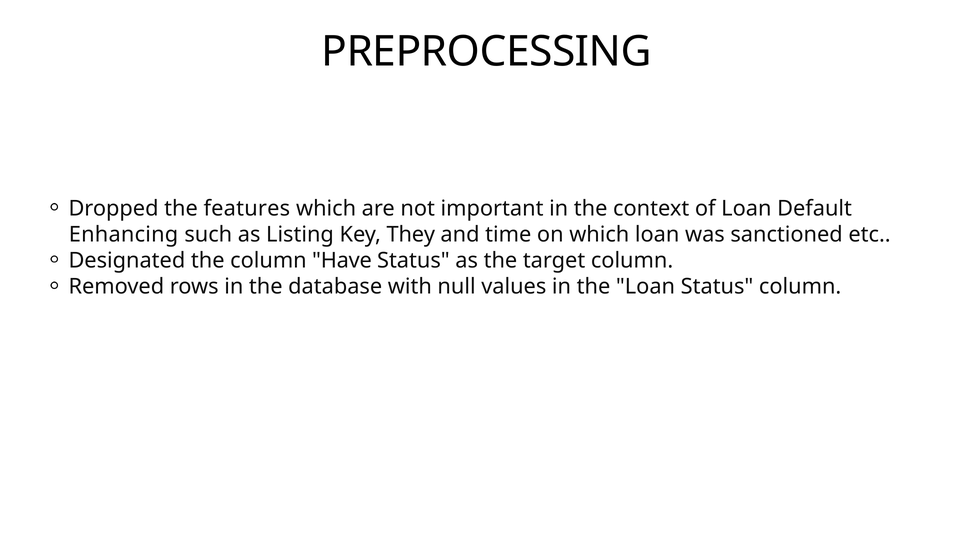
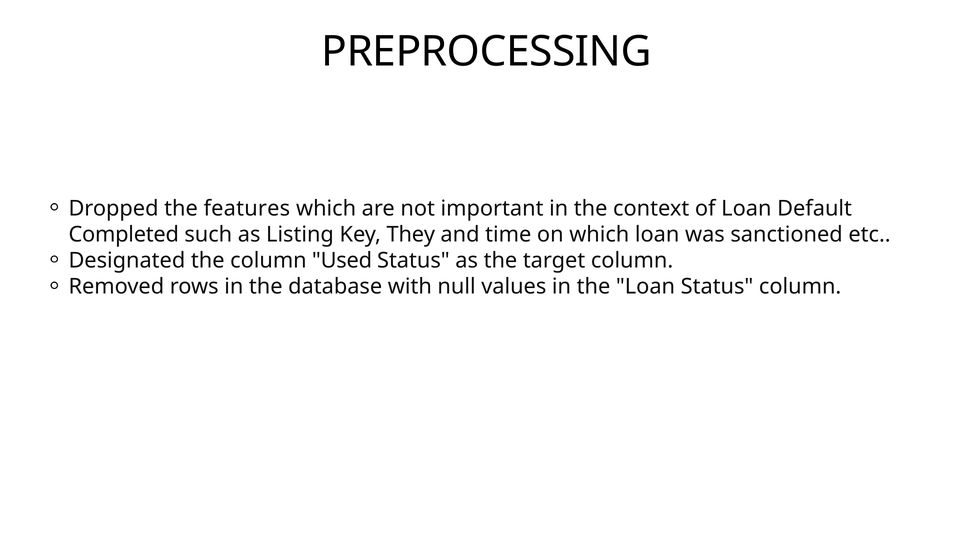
Enhancing: Enhancing -> Completed
Have: Have -> Used
